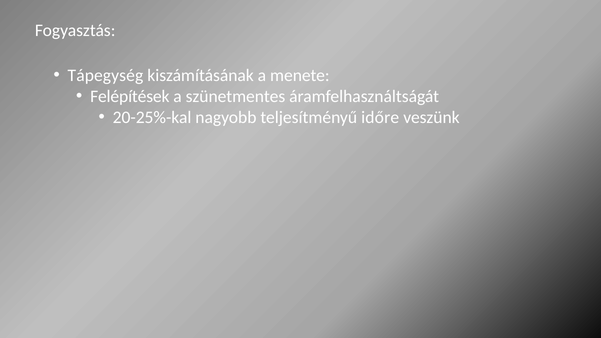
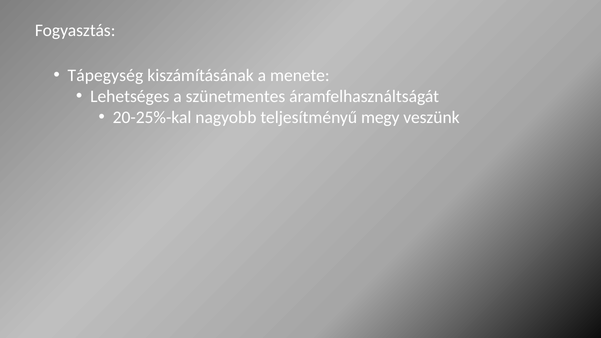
Felépítések: Felépítések -> Lehetséges
időre: időre -> megy
